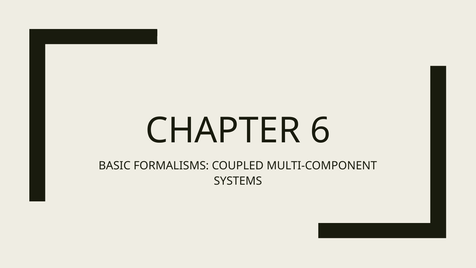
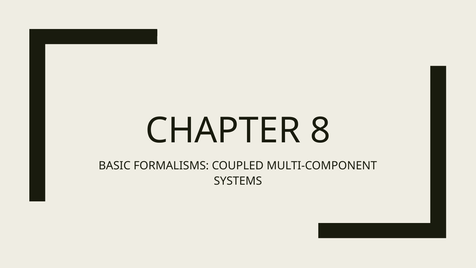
6: 6 -> 8
